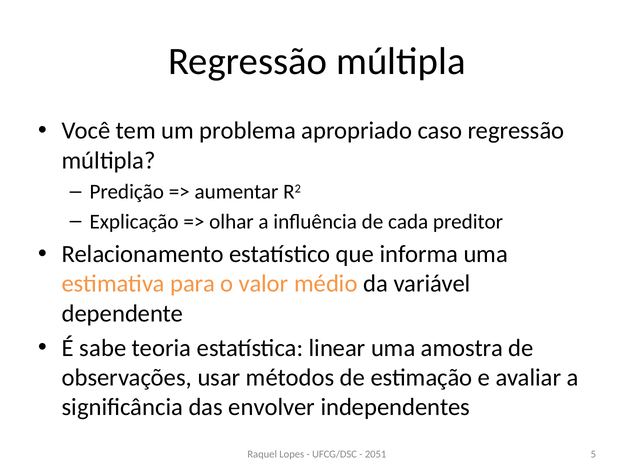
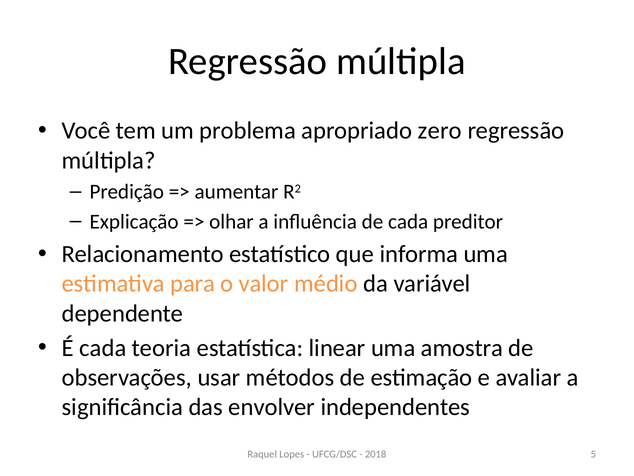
caso: caso -> zero
É sabe: sabe -> cada
2051: 2051 -> 2018
